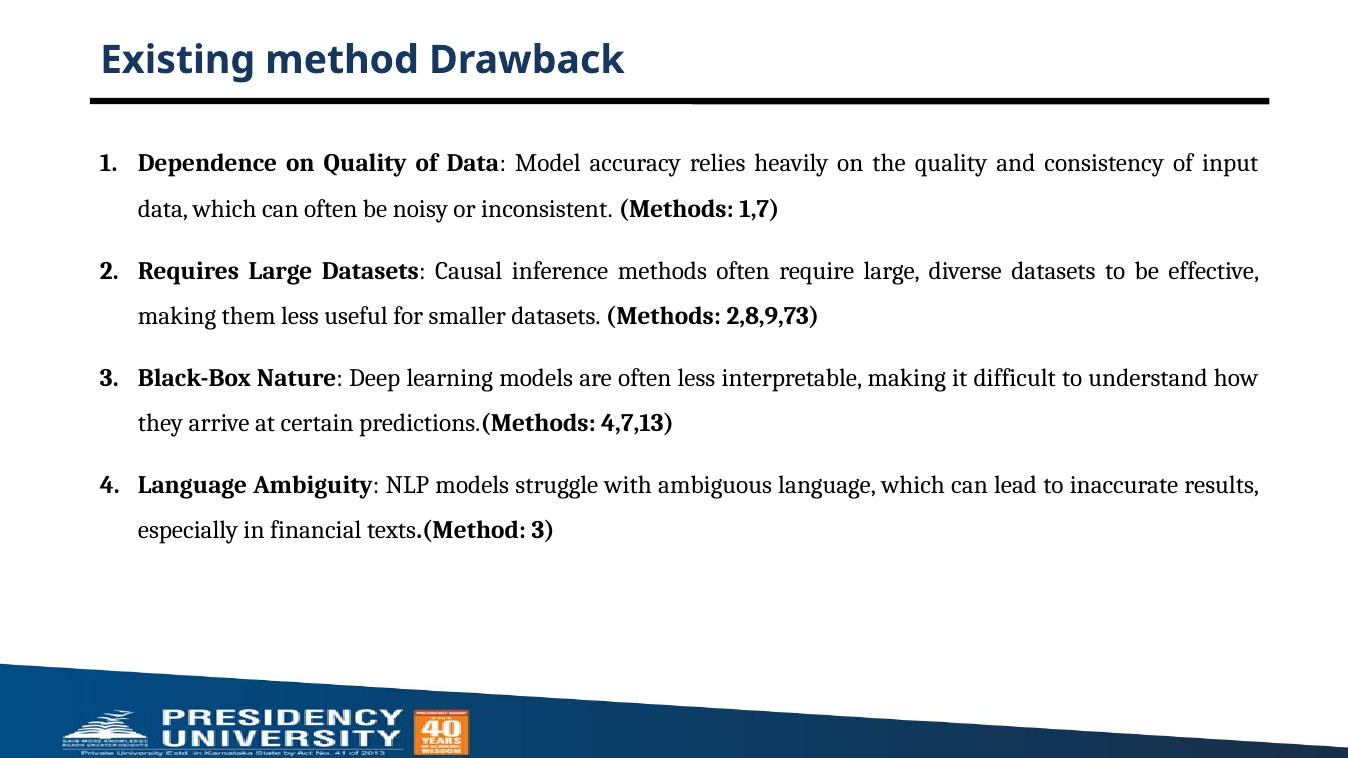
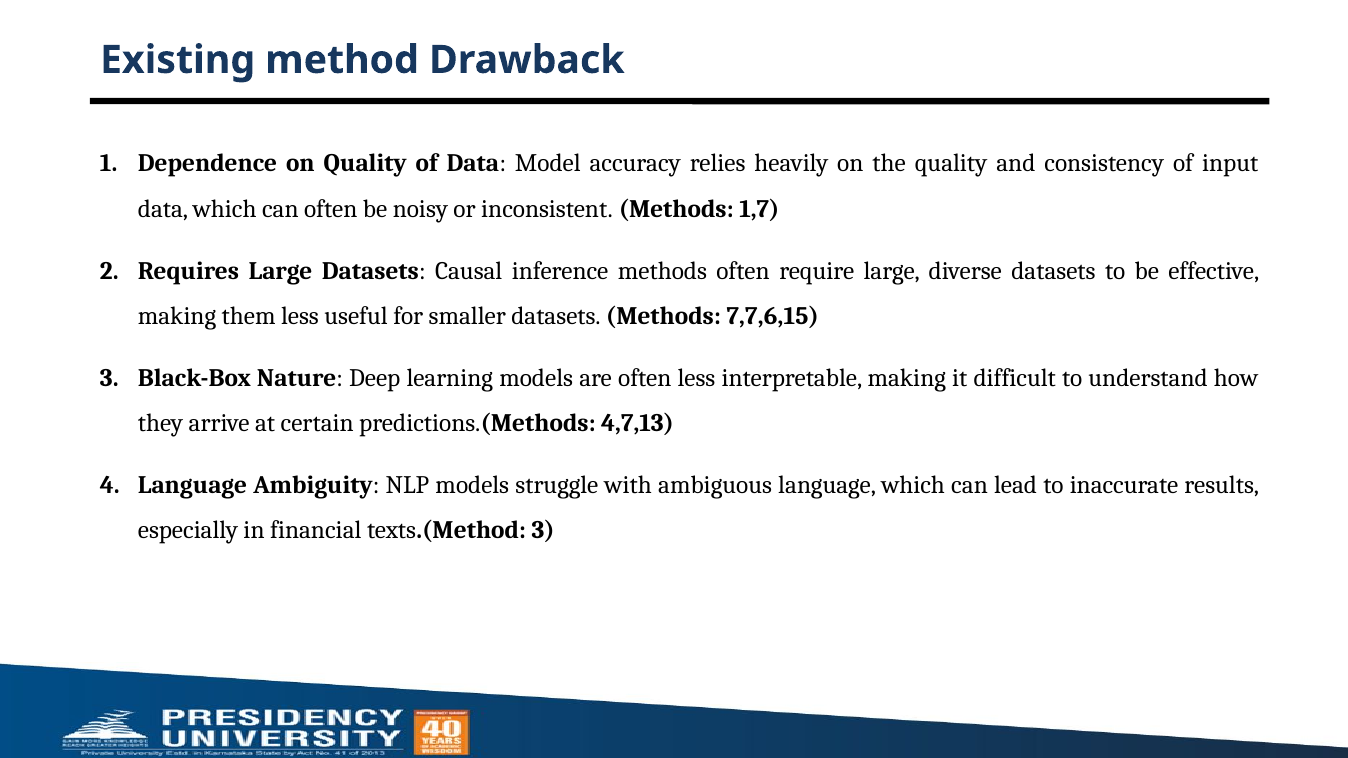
2,8,9,73: 2,8,9,73 -> 7,7,6,15
